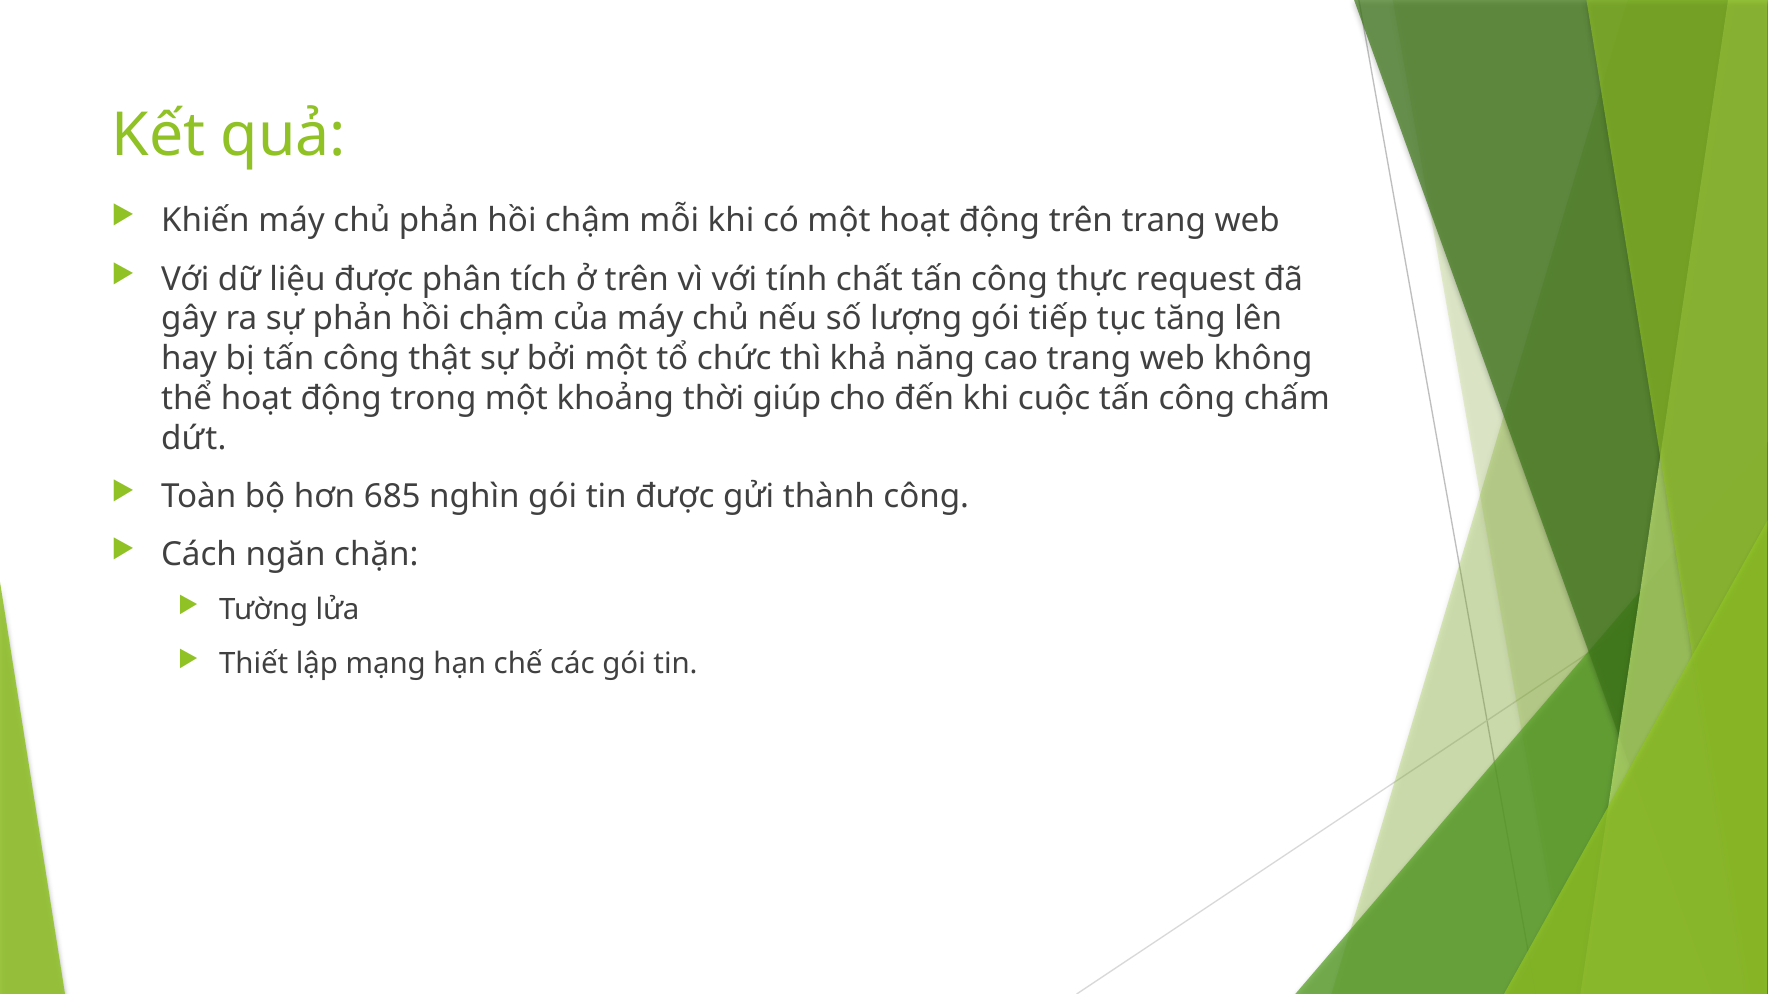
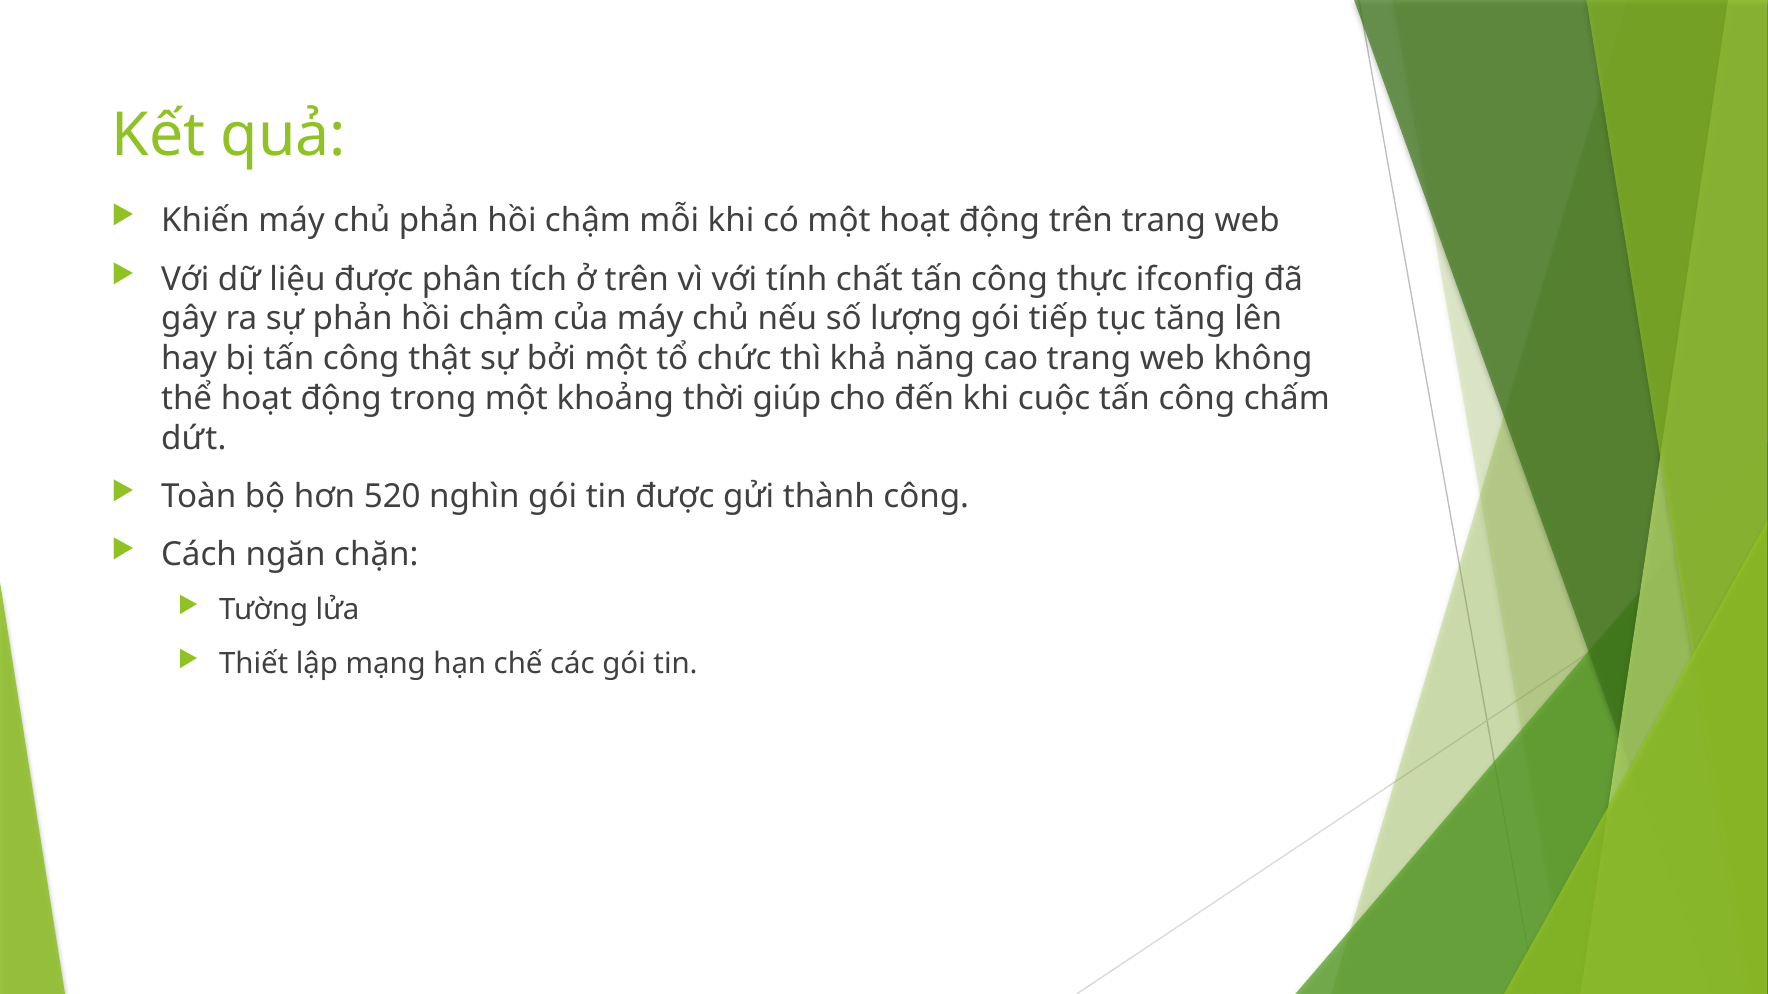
request: request -> ifconfig
685: 685 -> 520
